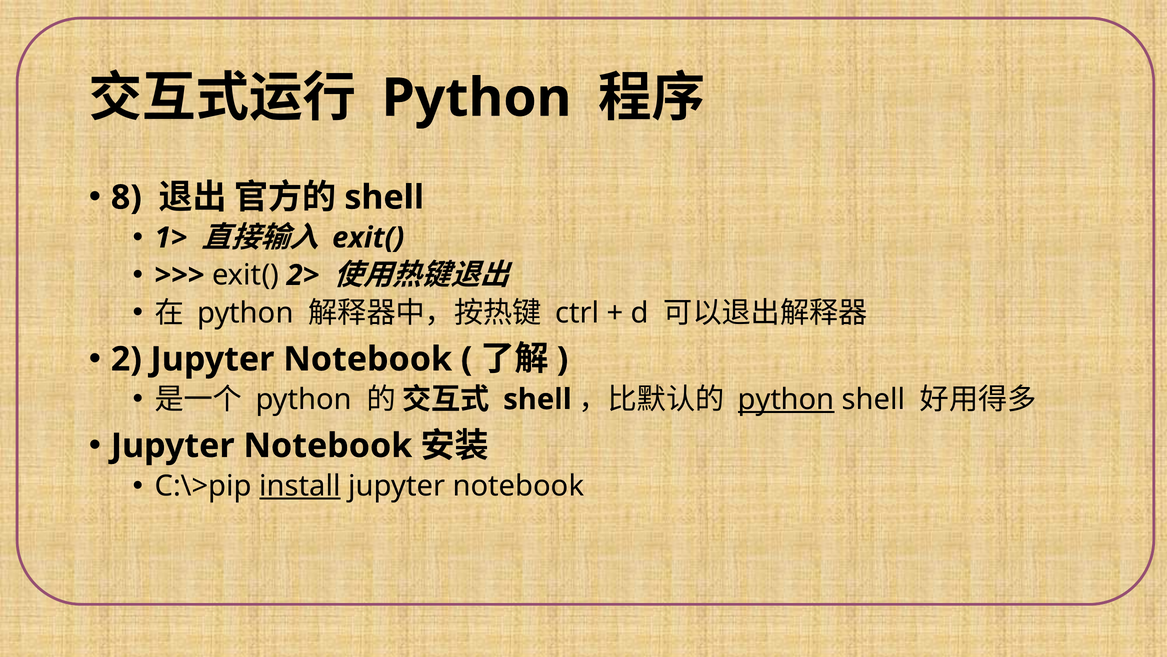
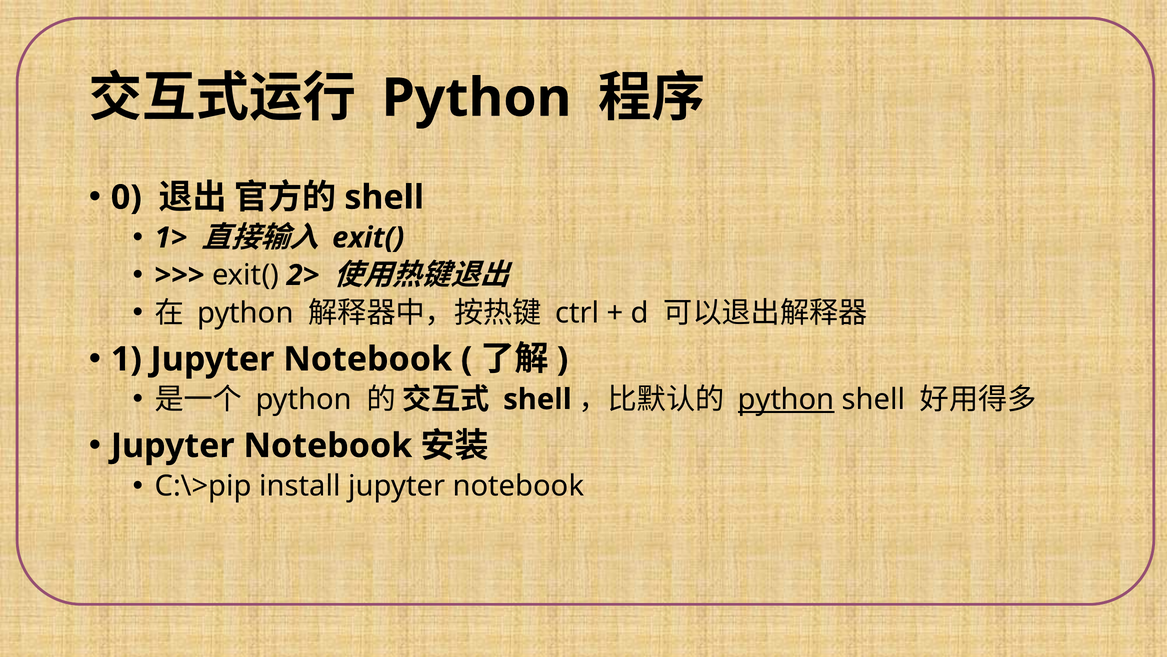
8: 8 -> 0
2: 2 -> 1
install underline: present -> none
